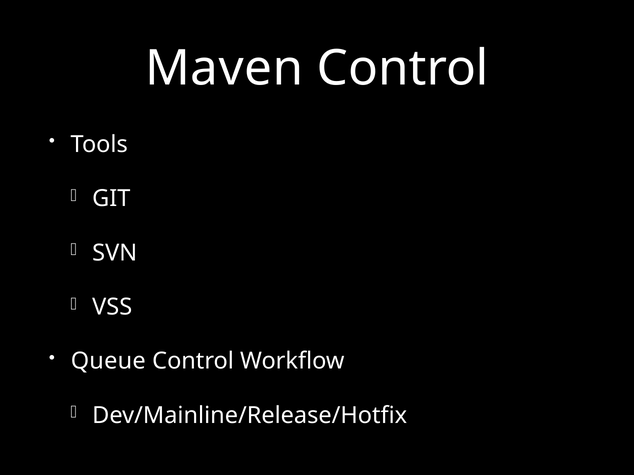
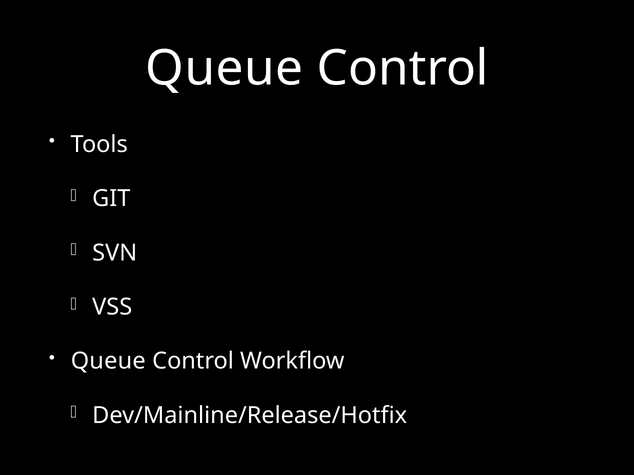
Maven at (224, 68): Maven -> Queue
